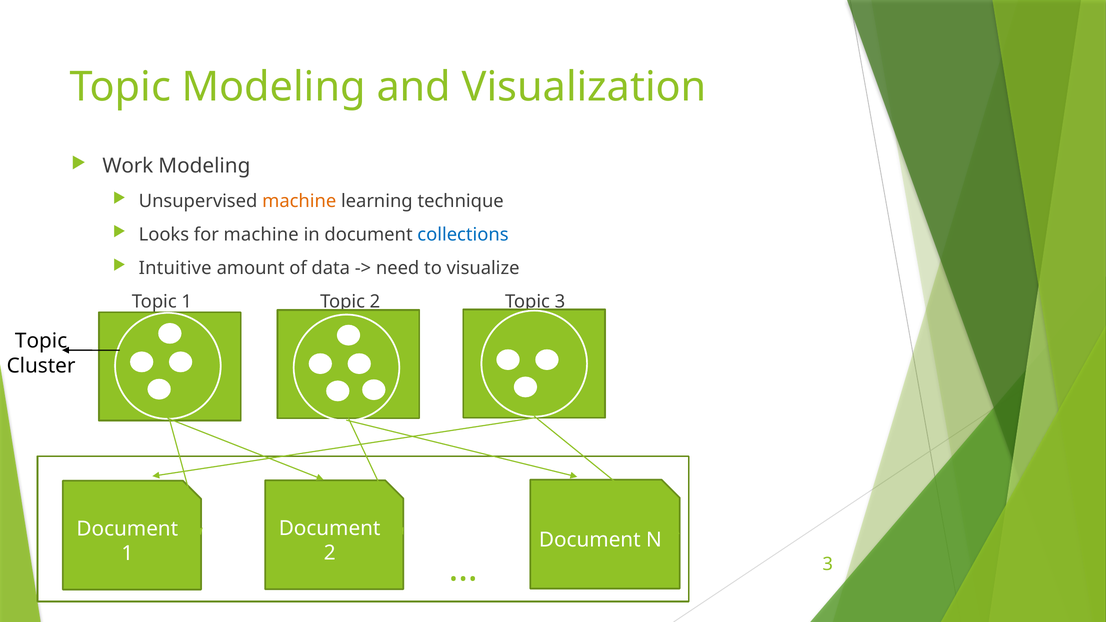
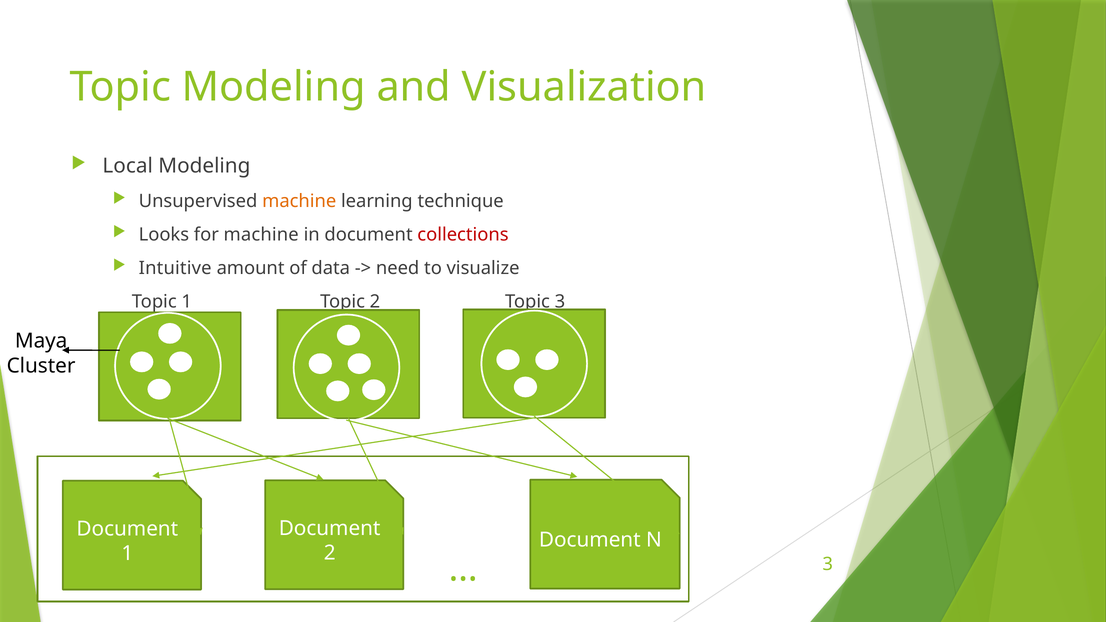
Work: Work -> Local
collections colour: blue -> red
Topic at (41, 341): Topic -> Maya
